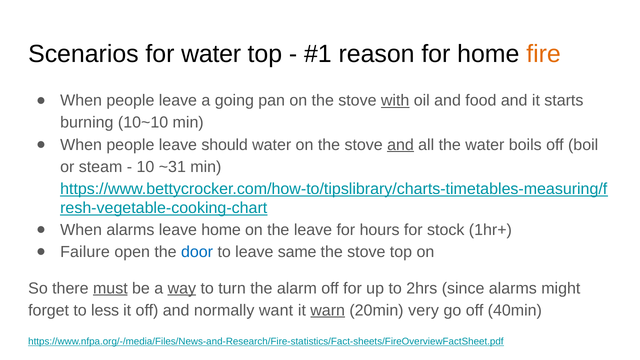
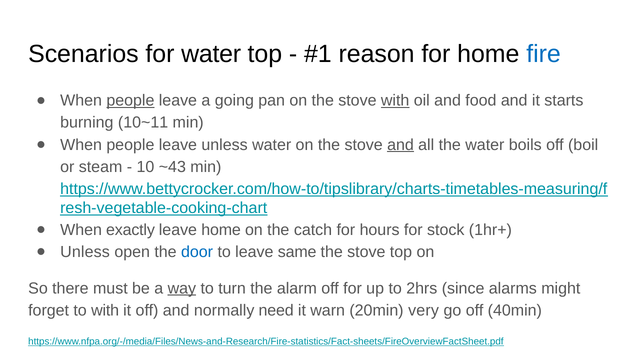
fire colour: orange -> blue
people at (130, 101) underline: none -> present
10~10: 10~10 -> 10~11
leave should: should -> unless
~31: ~31 -> ~43
When alarms: alarms -> exactly
the leave: leave -> catch
Failure at (85, 252): Failure -> Unless
must underline: present -> none
to less: less -> with
want: want -> need
warn underline: present -> none
